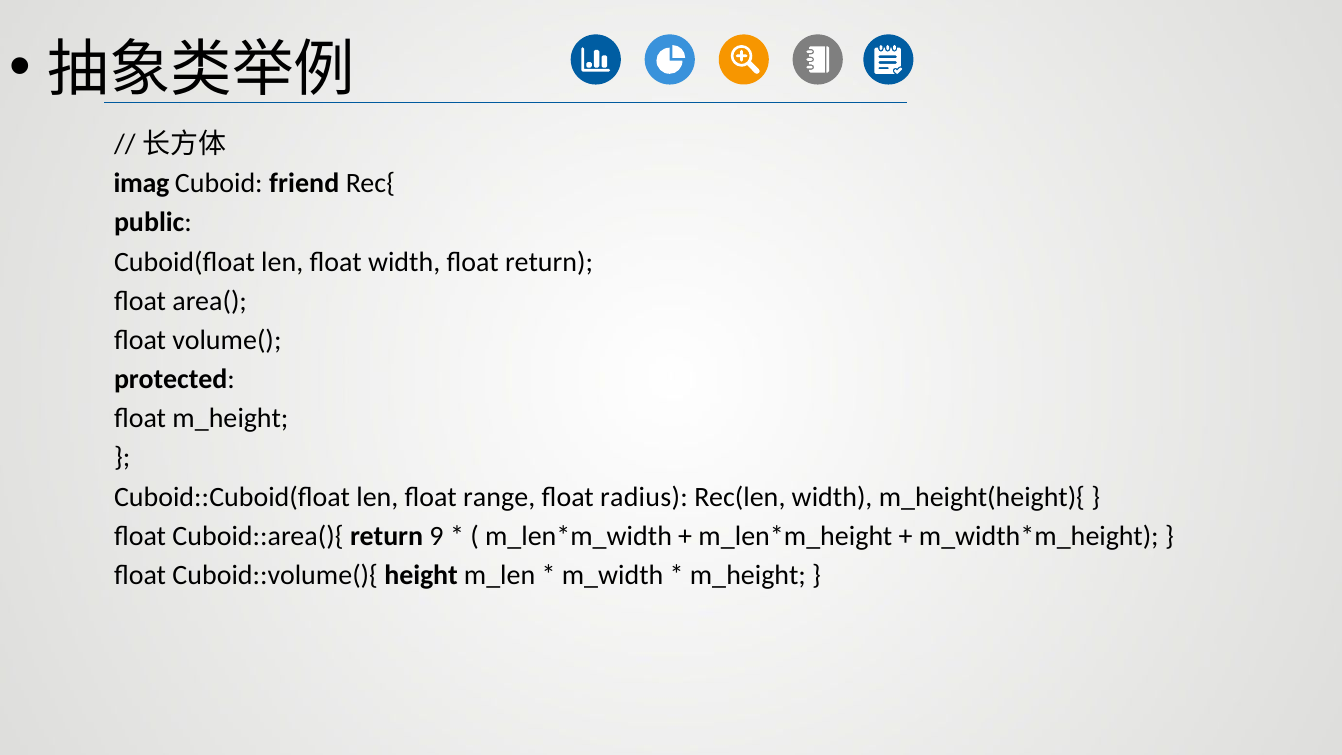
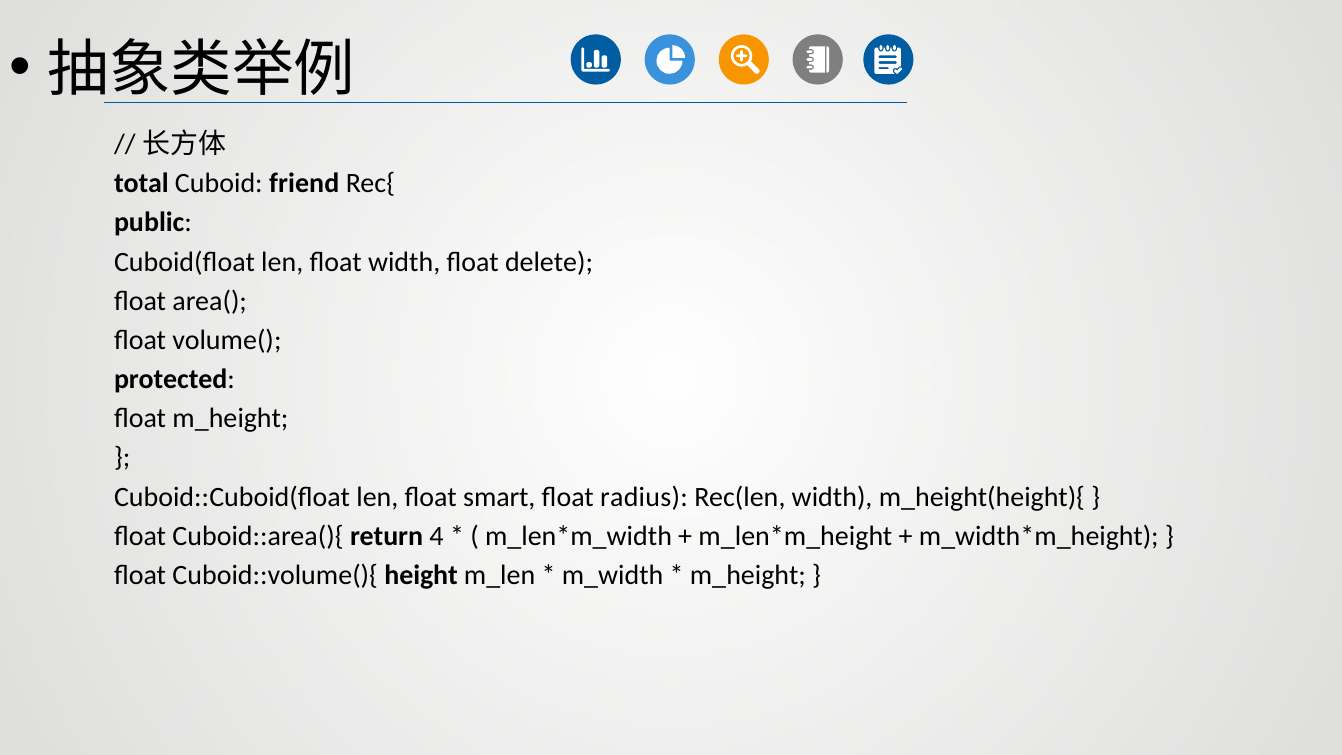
imag: imag -> total
float return: return -> delete
range: range -> smart
9: 9 -> 4
